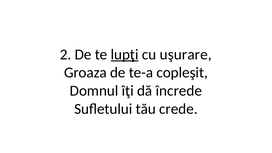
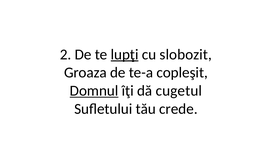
uşurare: uşurare -> slobozit
Domnul underline: none -> present
încrede: încrede -> cugetul
